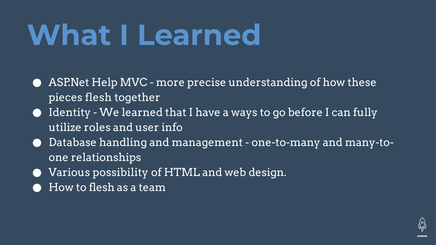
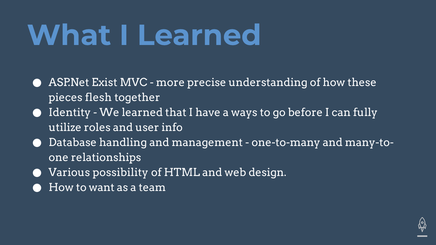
Help: Help -> Exist
to flesh: flesh -> want
